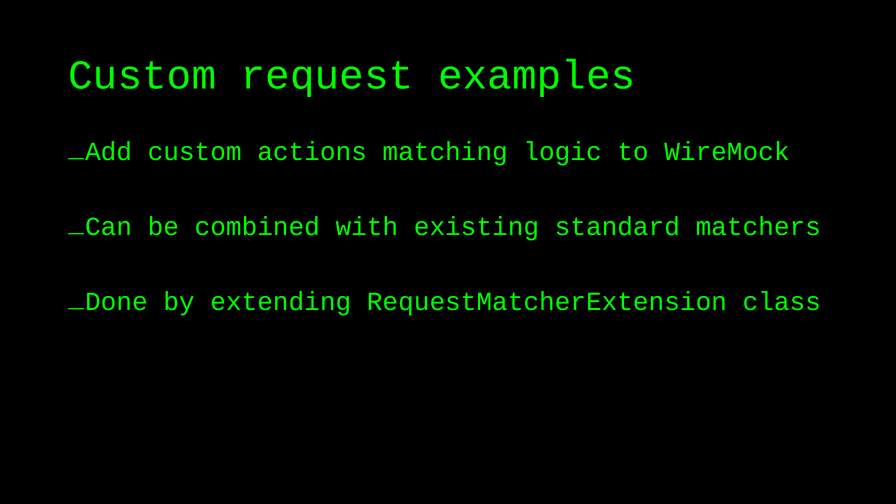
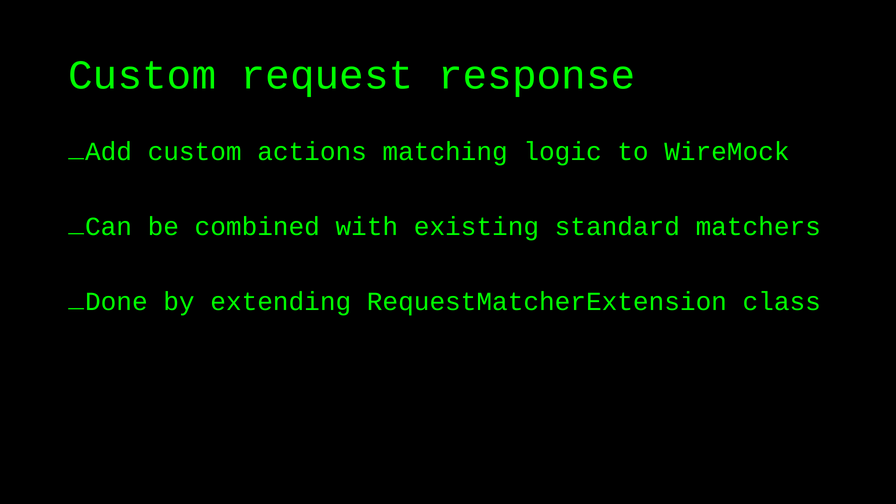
examples: examples -> response
